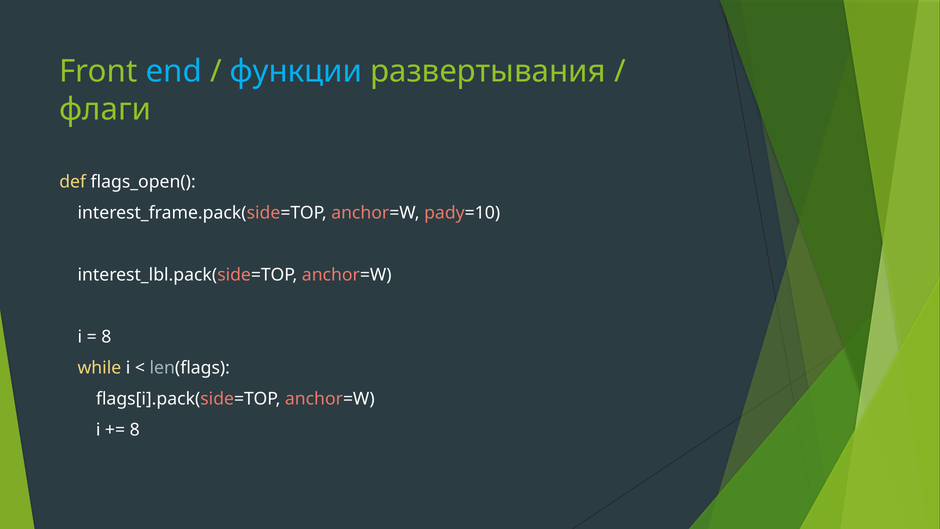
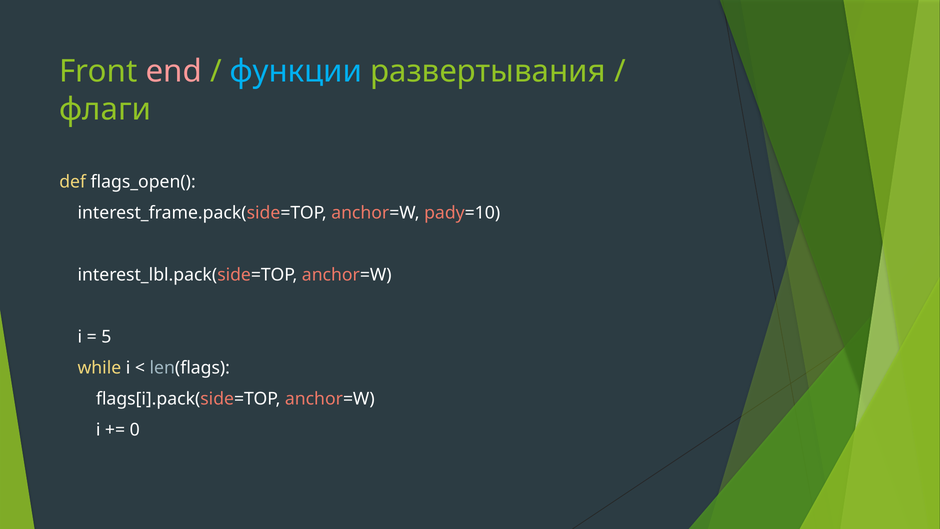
end colour: light blue -> pink
8 at (106, 337): 8 -> 5
8 at (135, 430): 8 -> 0
